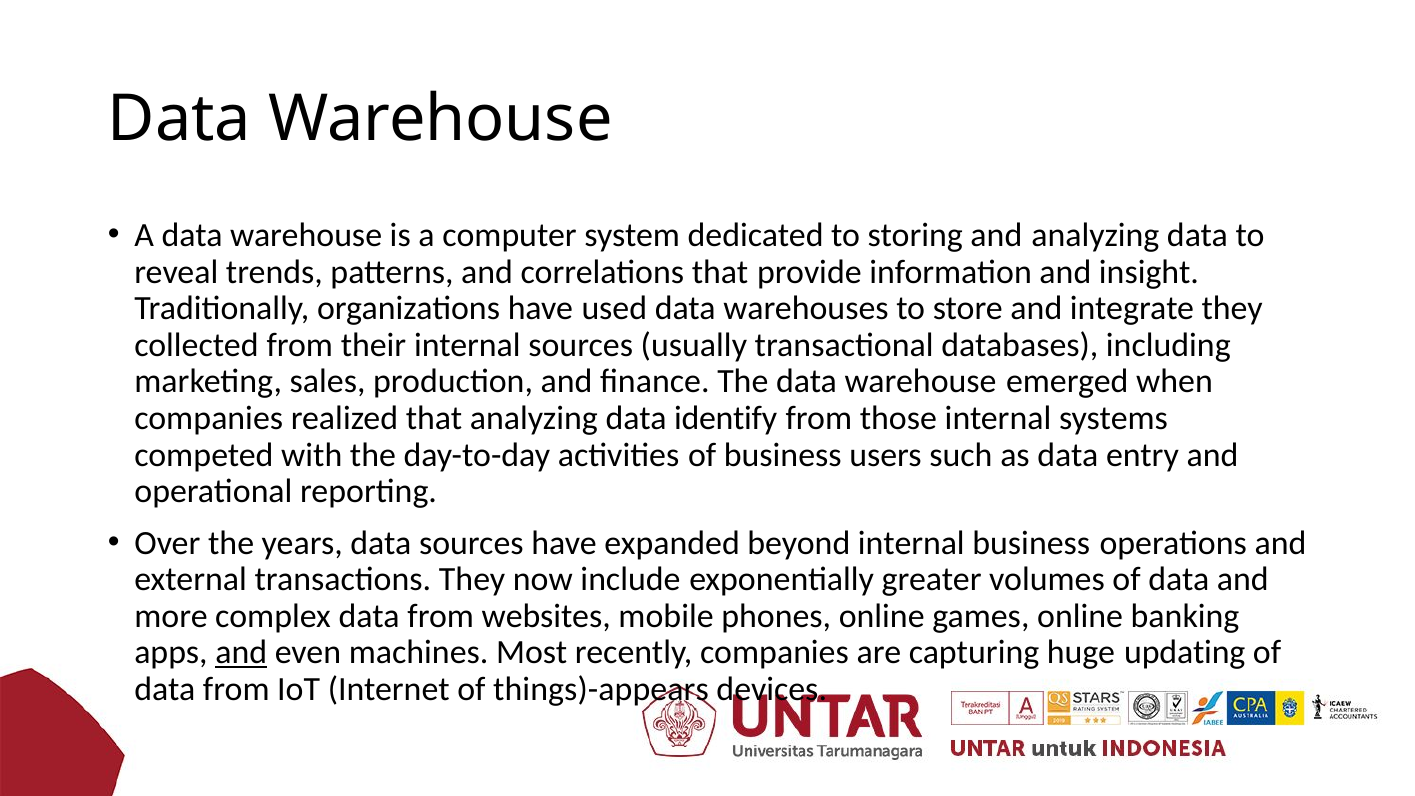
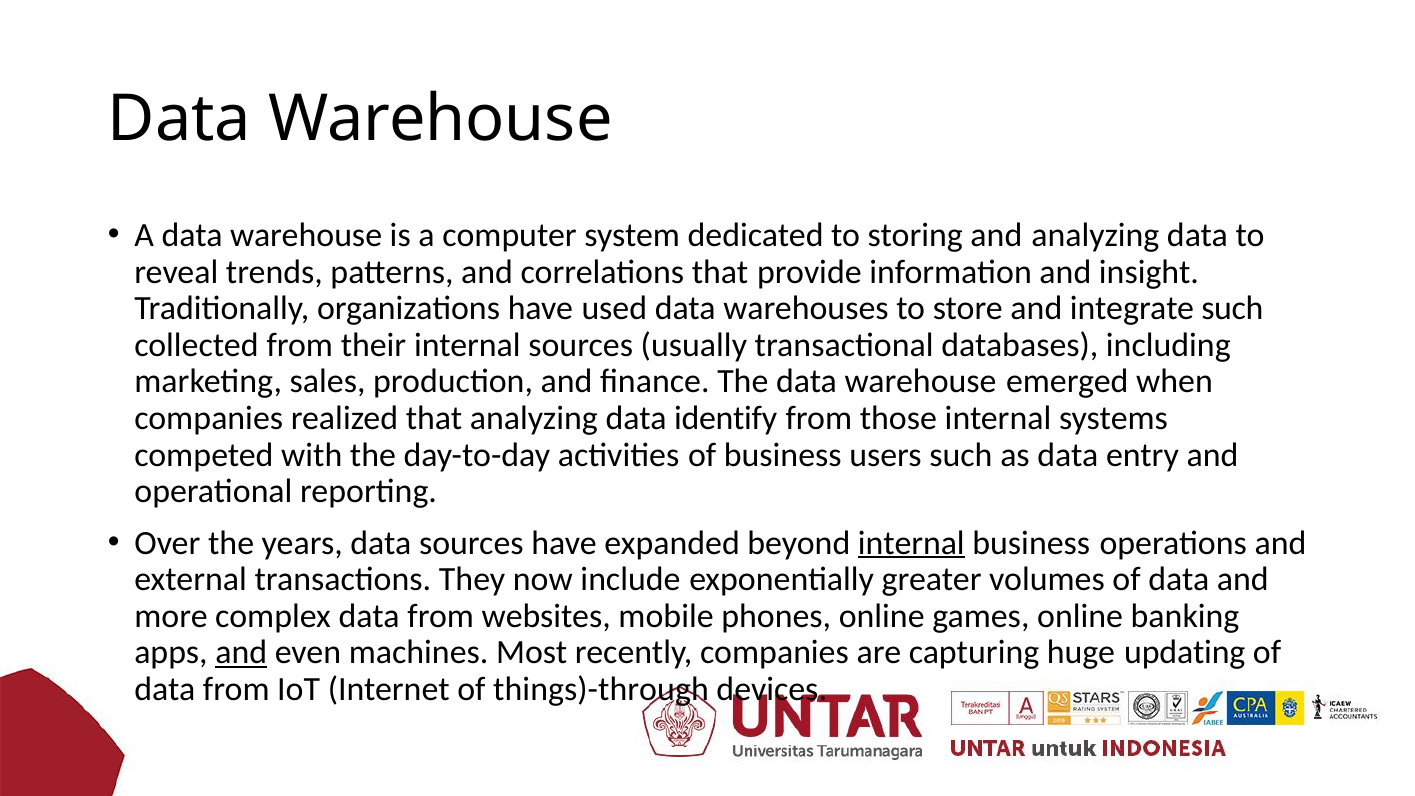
integrate they: they -> such
internal at (911, 543) underline: none -> present
things)-appears: things)-appears -> things)-through
